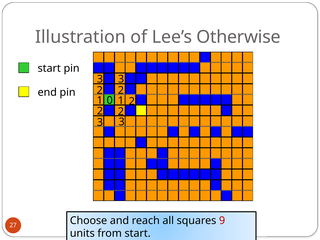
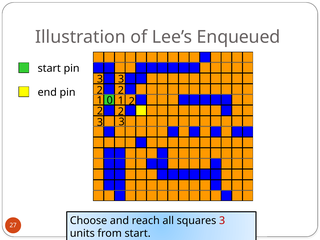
Otherwise: Otherwise -> Enqueued
squares 9: 9 -> 3
